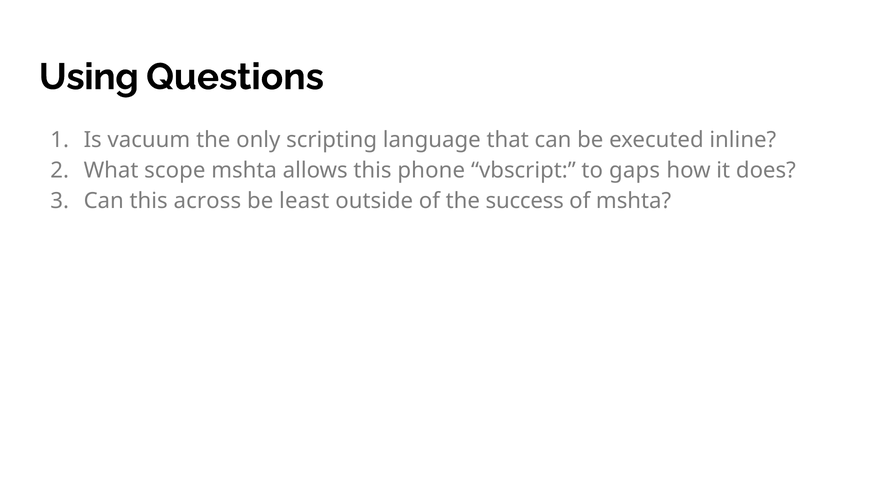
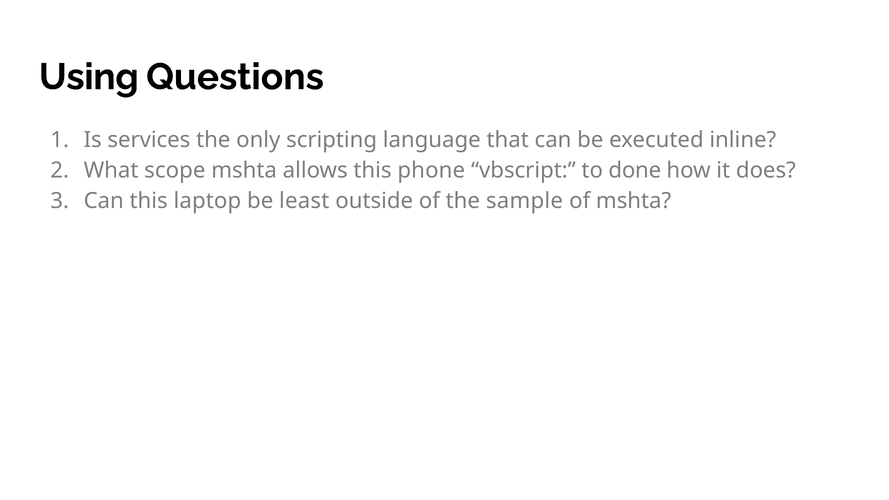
vacuum: vacuum -> services
gaps: gaps -> done
across: across -> laptop
success: success -> sample
